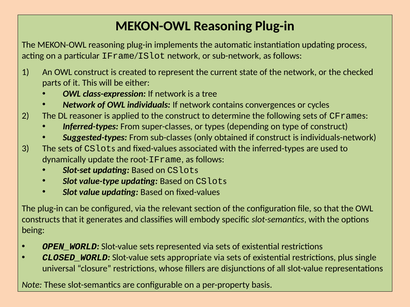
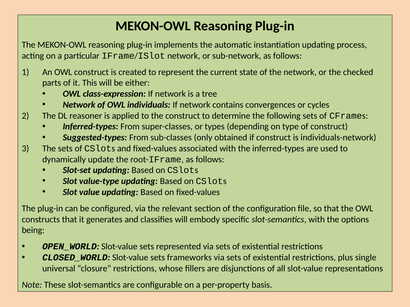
appropriate: appropriate -> frameworks
